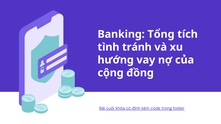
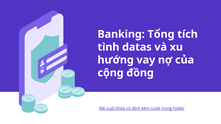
tránh: tránh -> datas
